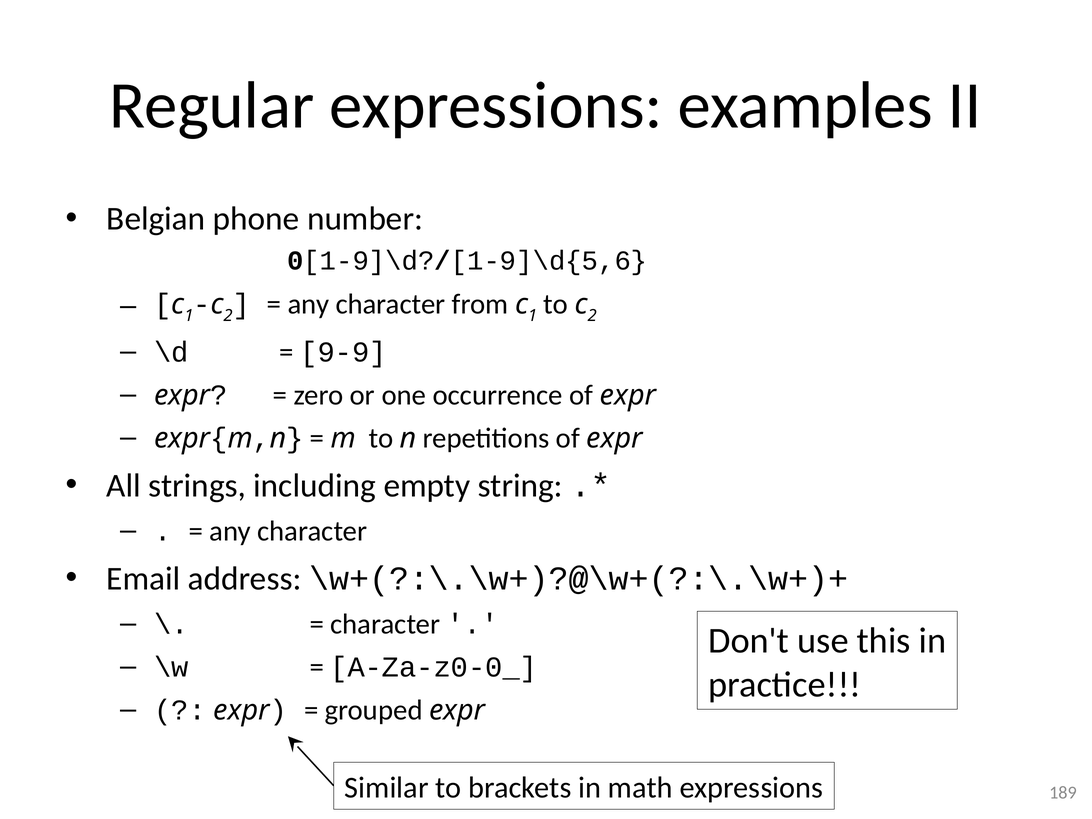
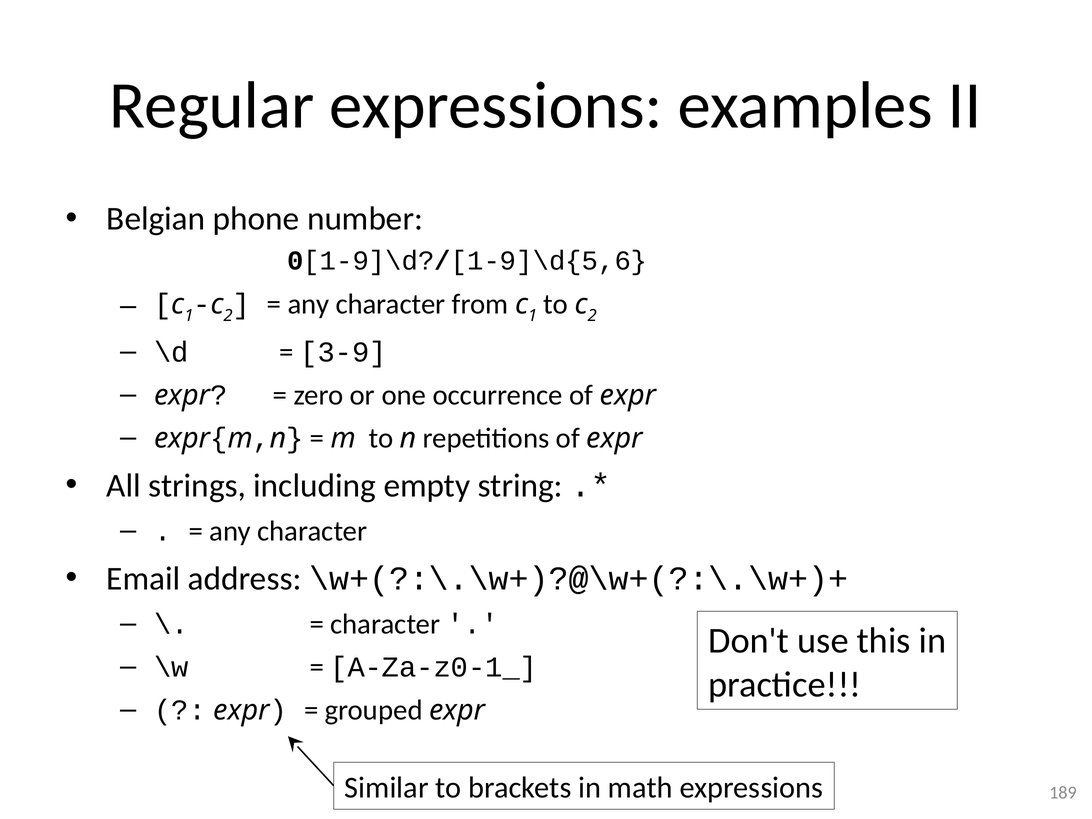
9-9: 9-9 -> 3-9
A-Za-z0-0_: A-Za-z0-0_ -> A-Za-z0-1_
